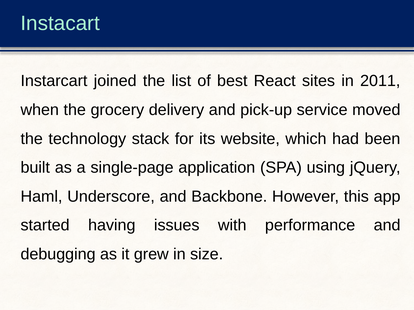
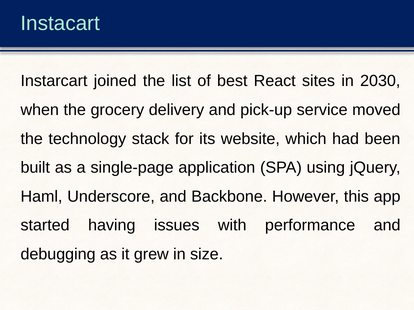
2011: 2011 -> 2030
